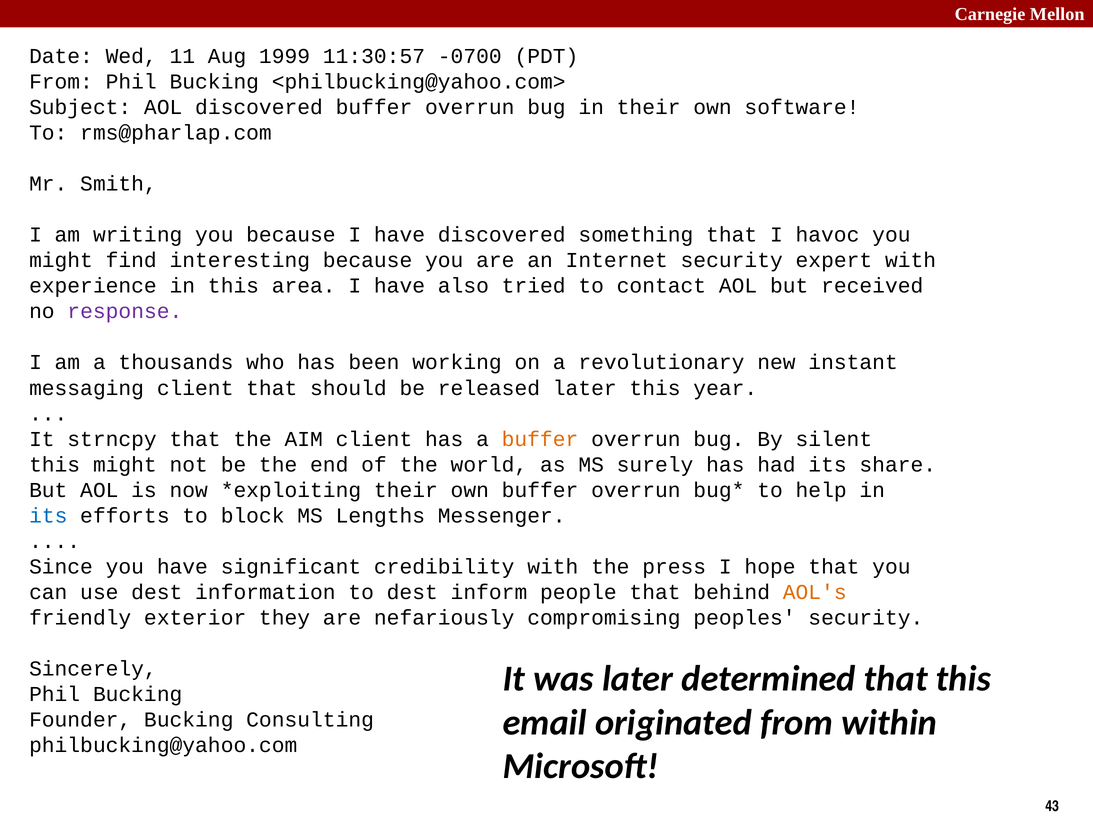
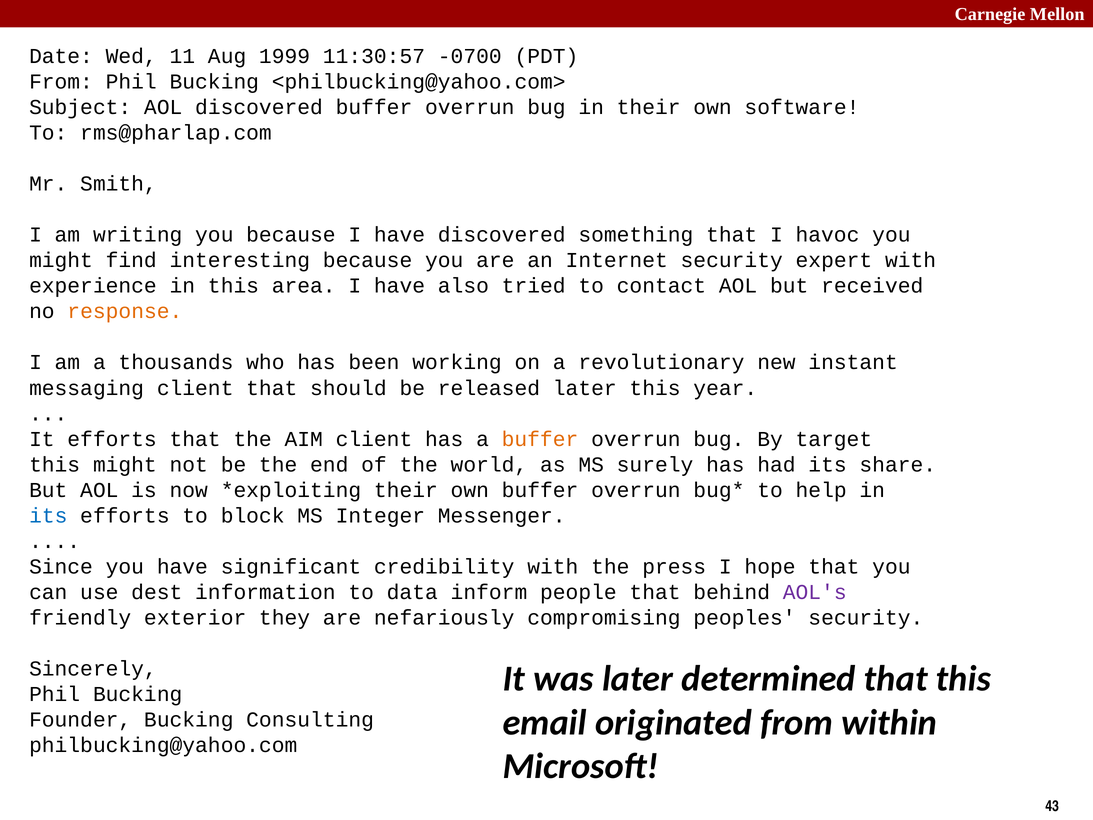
response colour: purple -> orange
It strncpy: strncpy -> efforts
silent: silent -> target
Lengths: Lengths -> Integer
to dest: dest -> data
AOL's colour: orange -> purple
